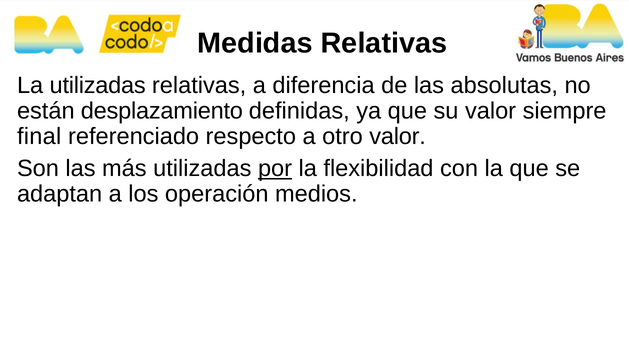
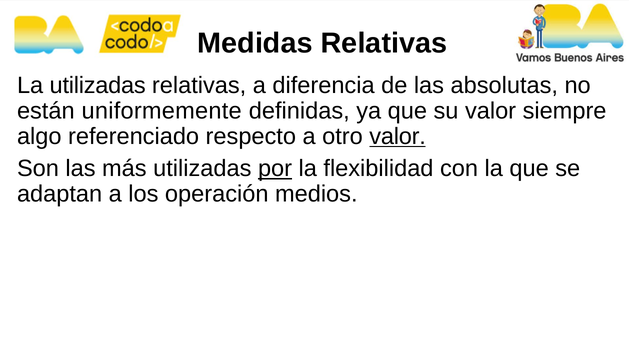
desplazamiento: desplazamiento -> uniformemente
final: final -> algo
valor at (398, 136) underline: none -> present
